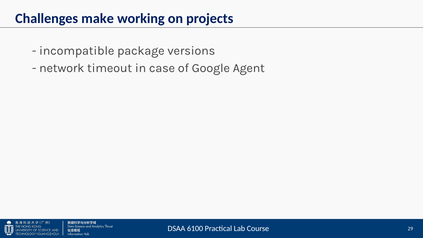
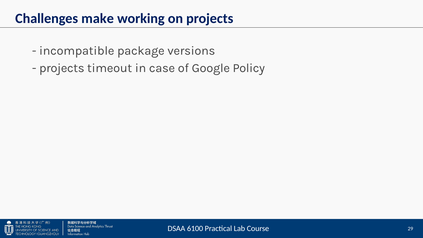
network at (62, 68): network -> projects
Agent: Agent -> Policy
